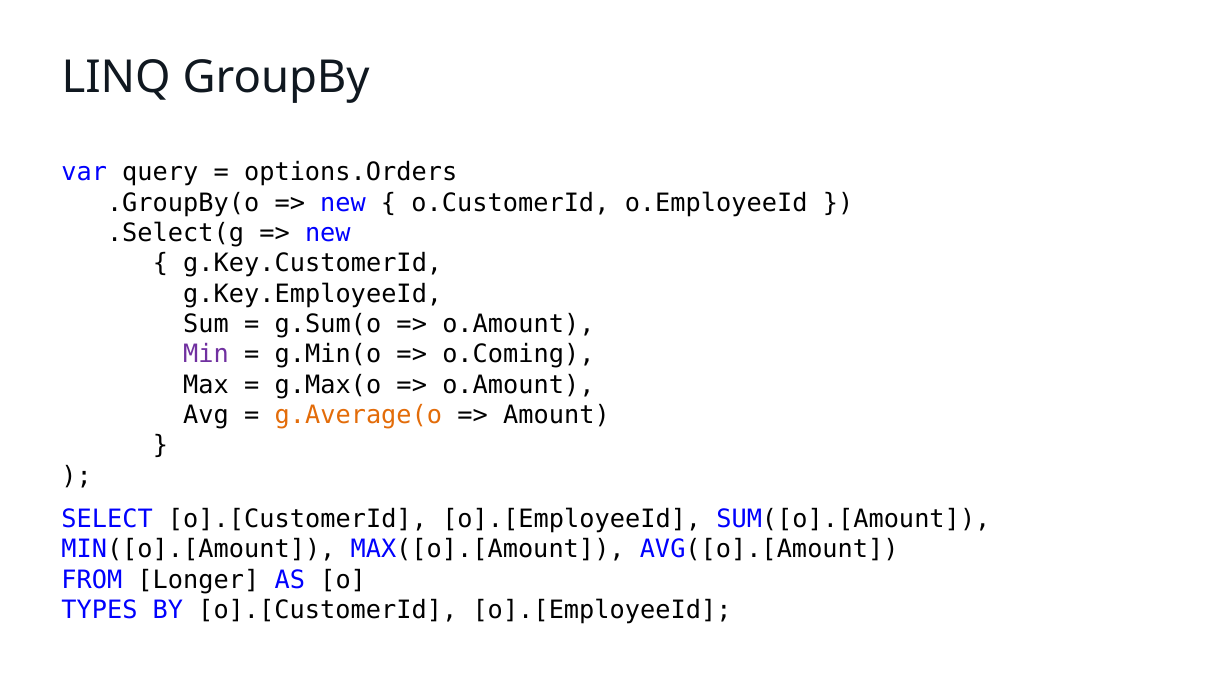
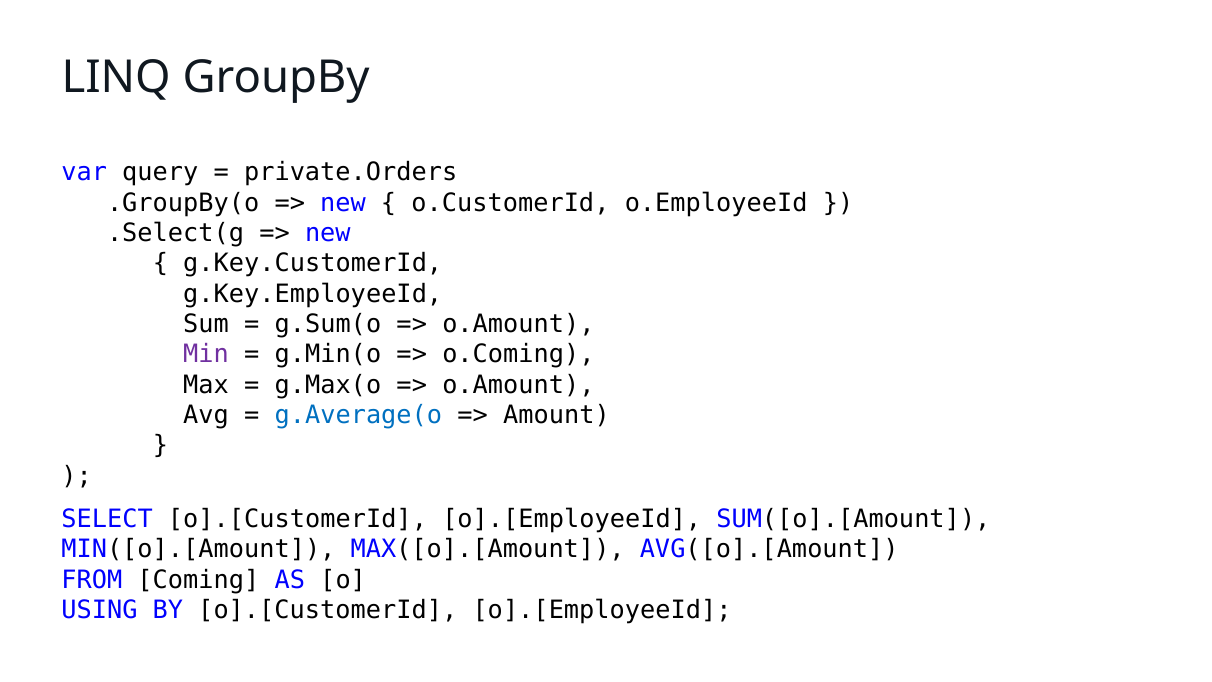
options.Orders: options.Orders -> private.Orders
g.Average(o colour: orange -> blue
Longer: Longer -> Coming
TYPES: TYPES -> USING
